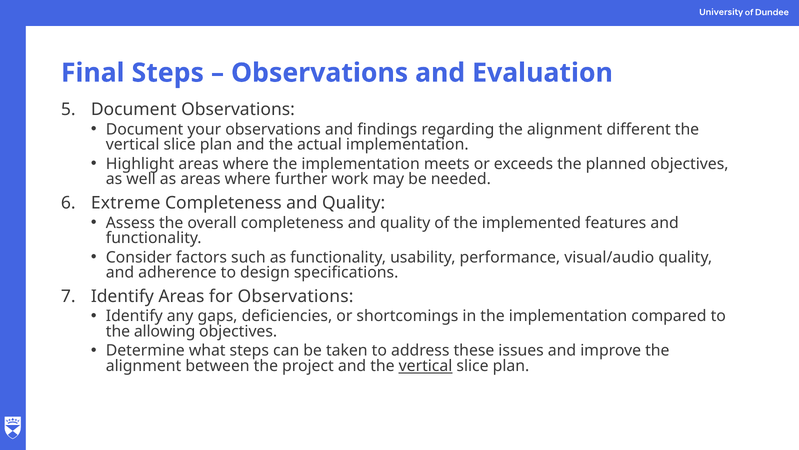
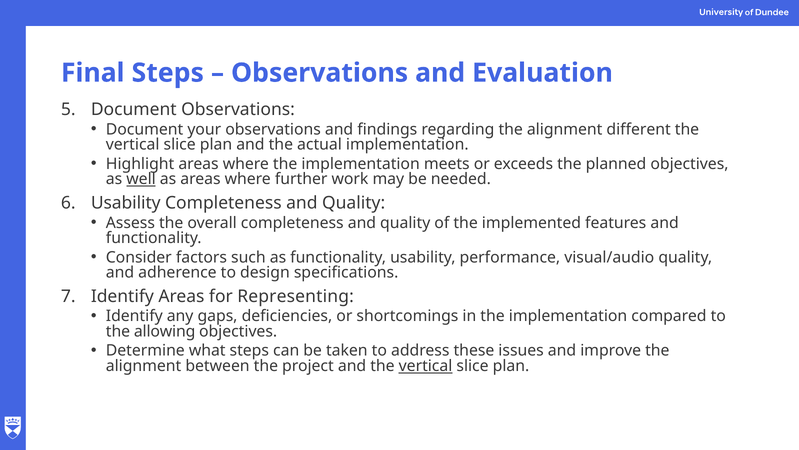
well underline: none -> present
Extreme at (126, 203): Extreme -> Usability
for Observations: Observations -> Representing
